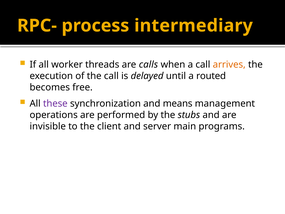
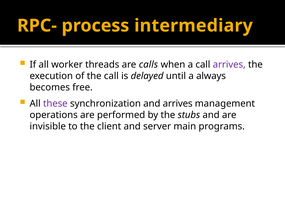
arrives at (229, 65) colour: orange -> purple
routed: routed -> always
and means: means -> arrives
